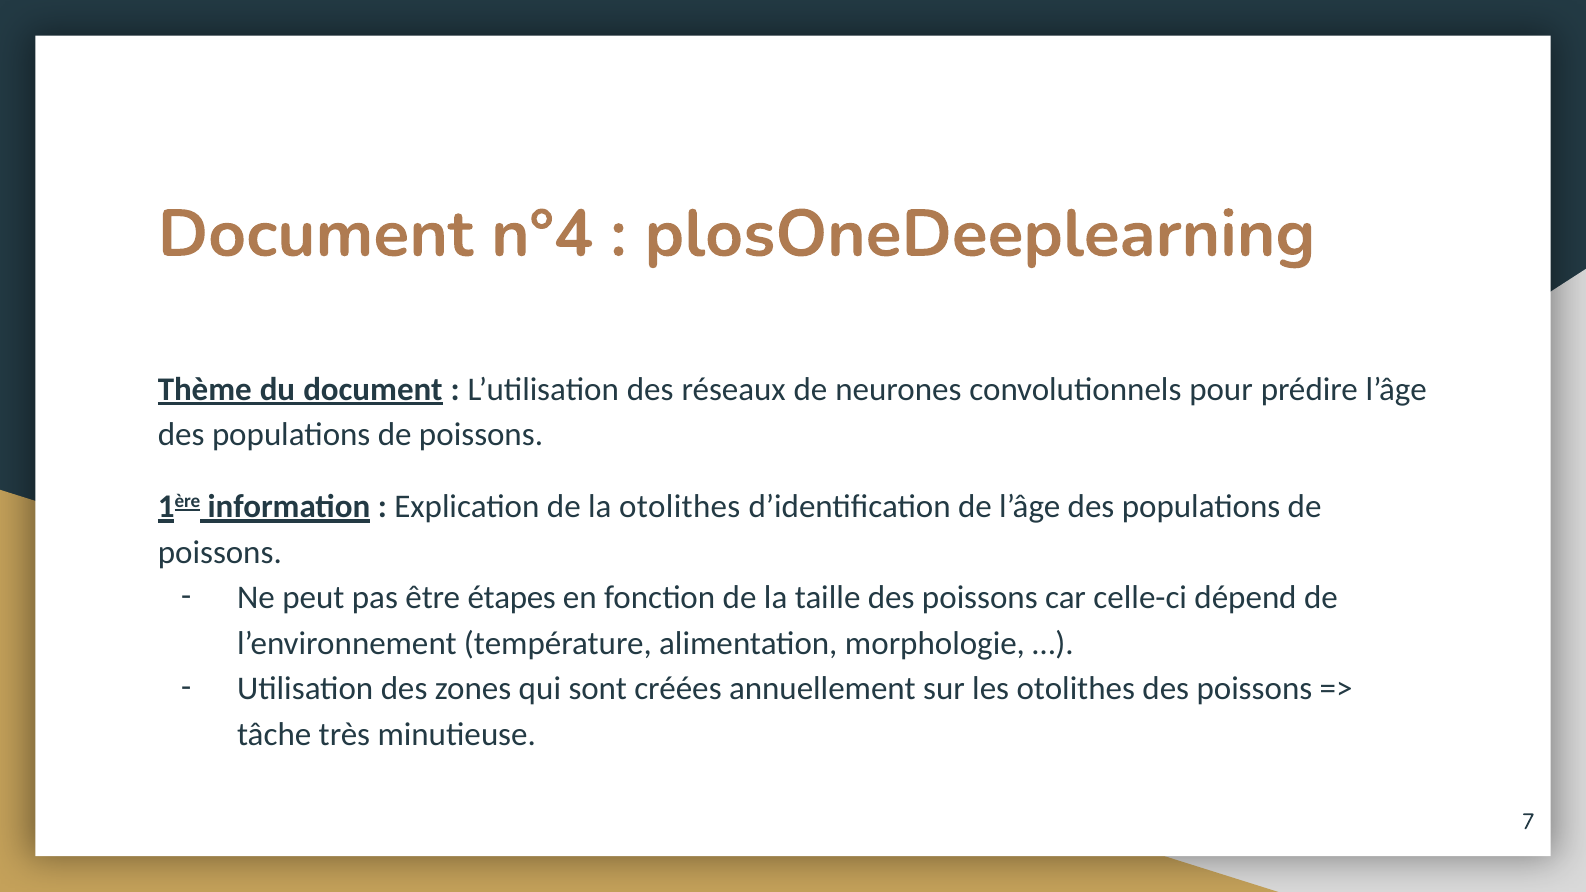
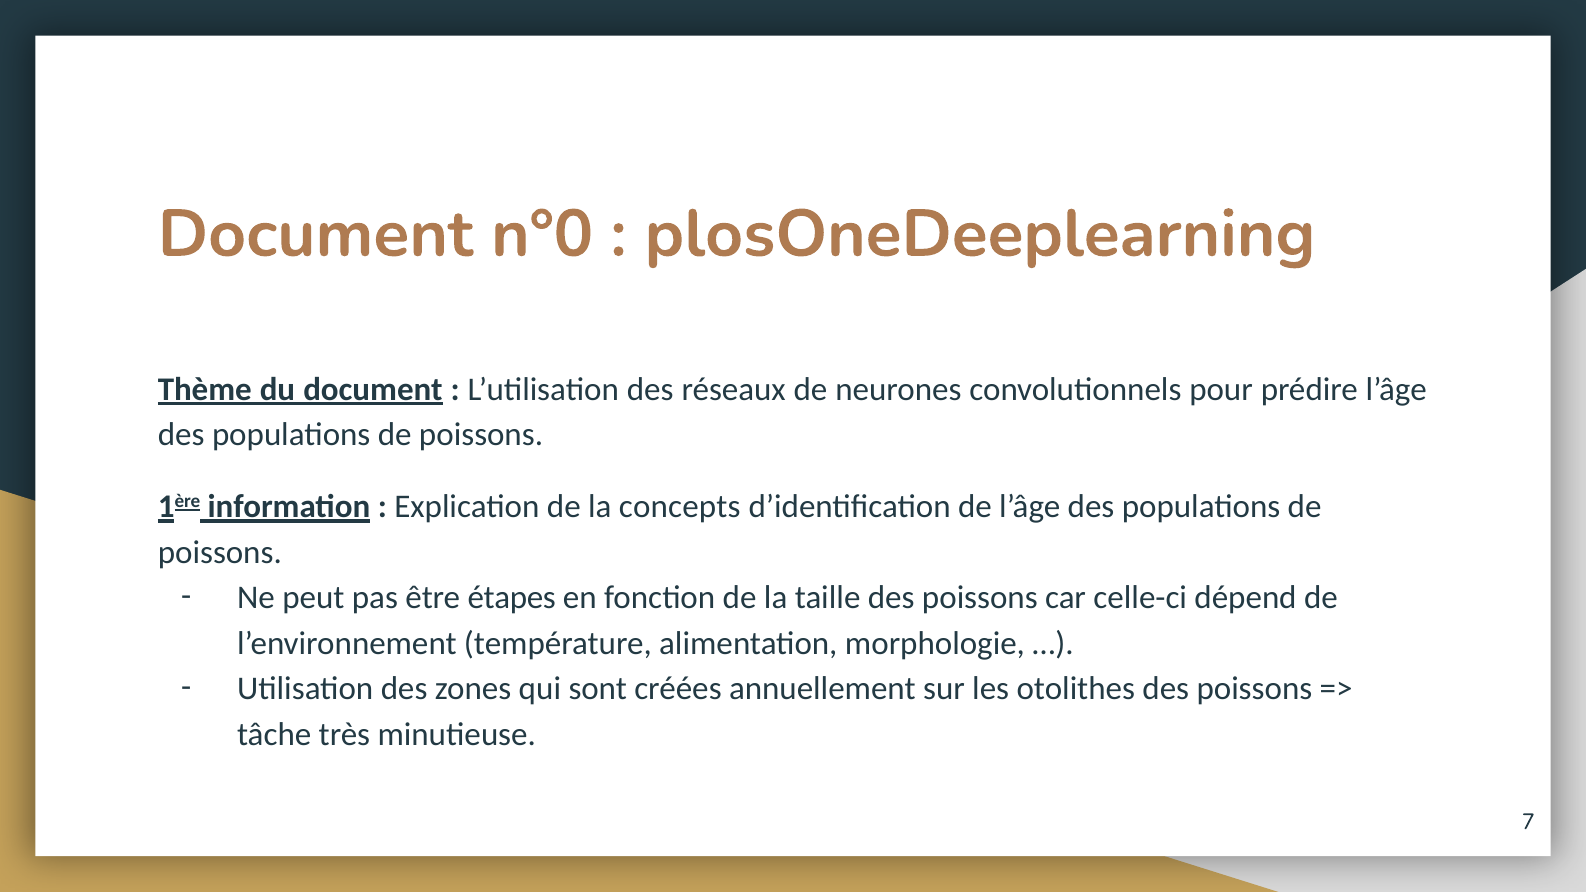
n°4: n°4 -> n°0
la otolithes: otolithes -> concepts
